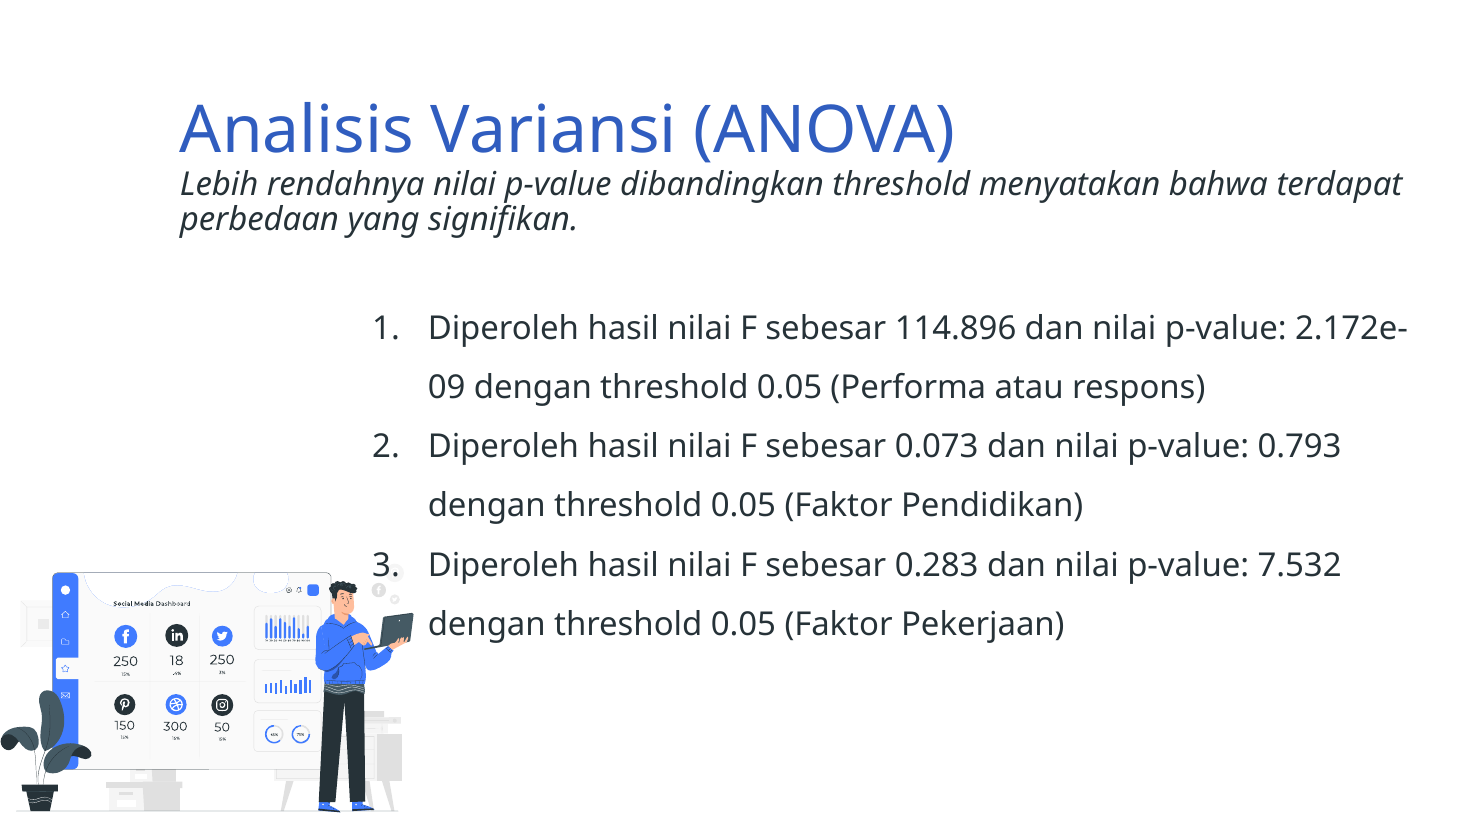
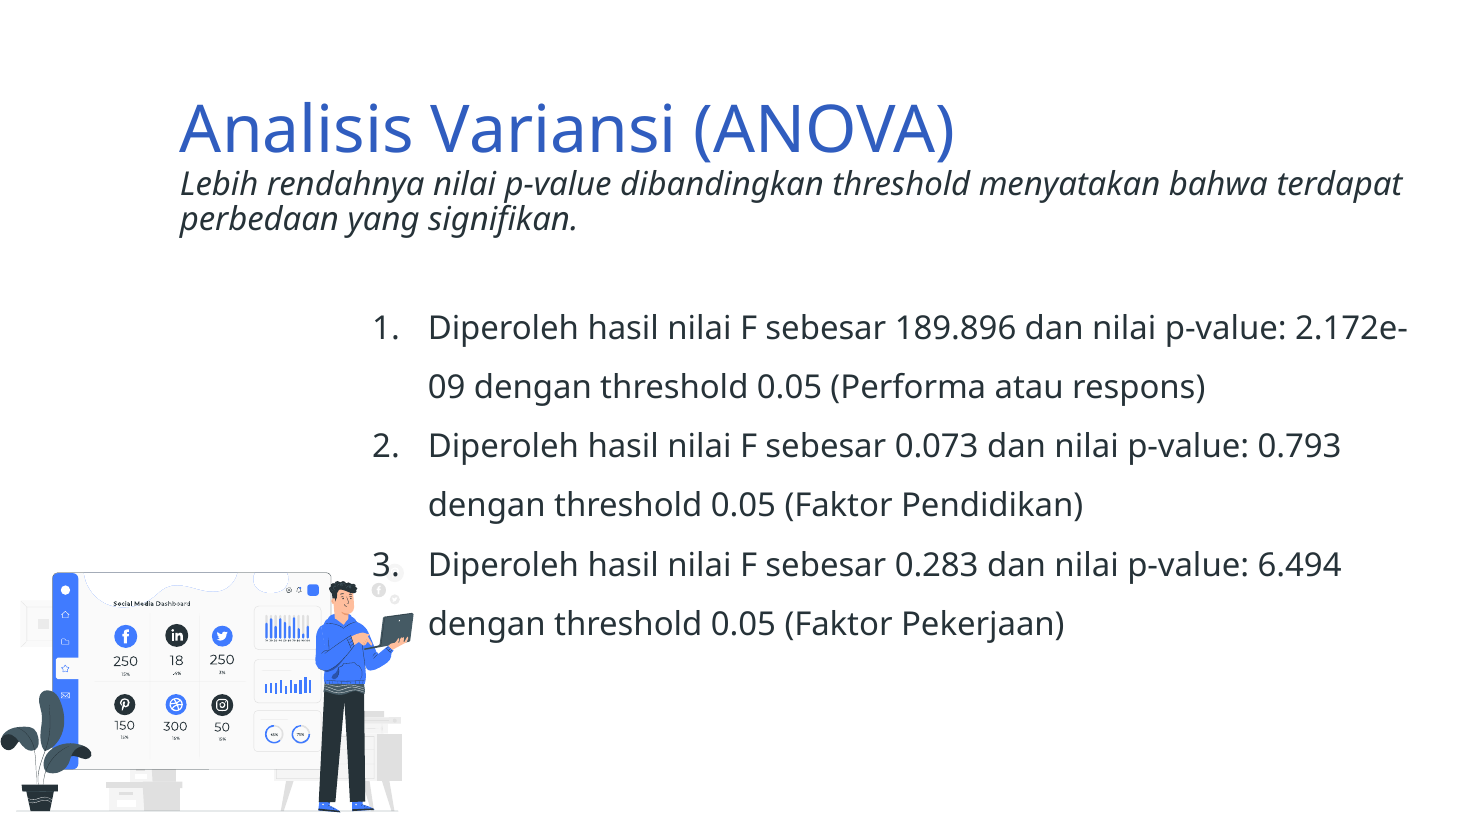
114.896: 114.896 -> 189.896
7.532: 7.532 -> 6.494
